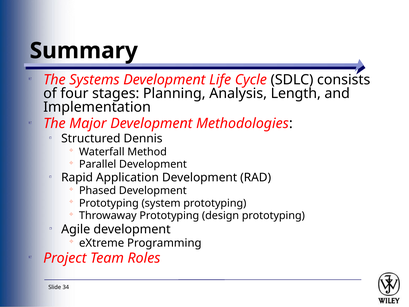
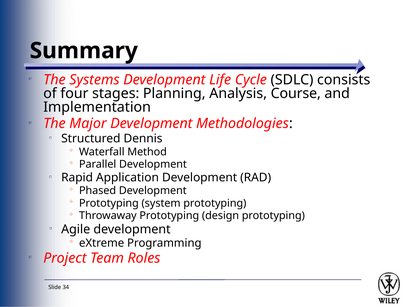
Length: Length -> Course
